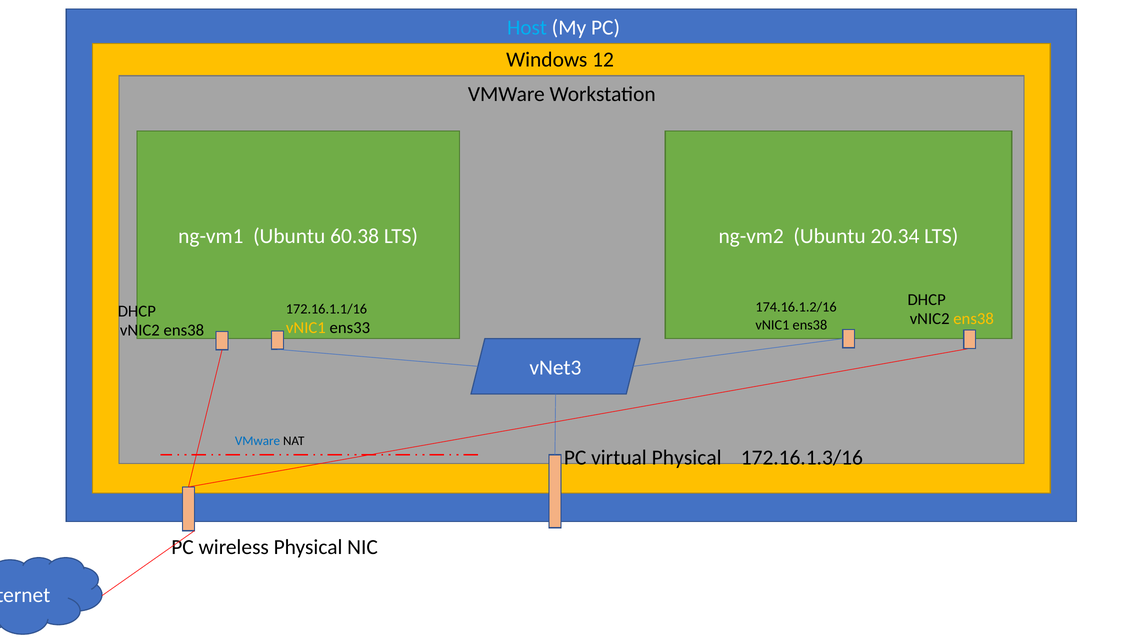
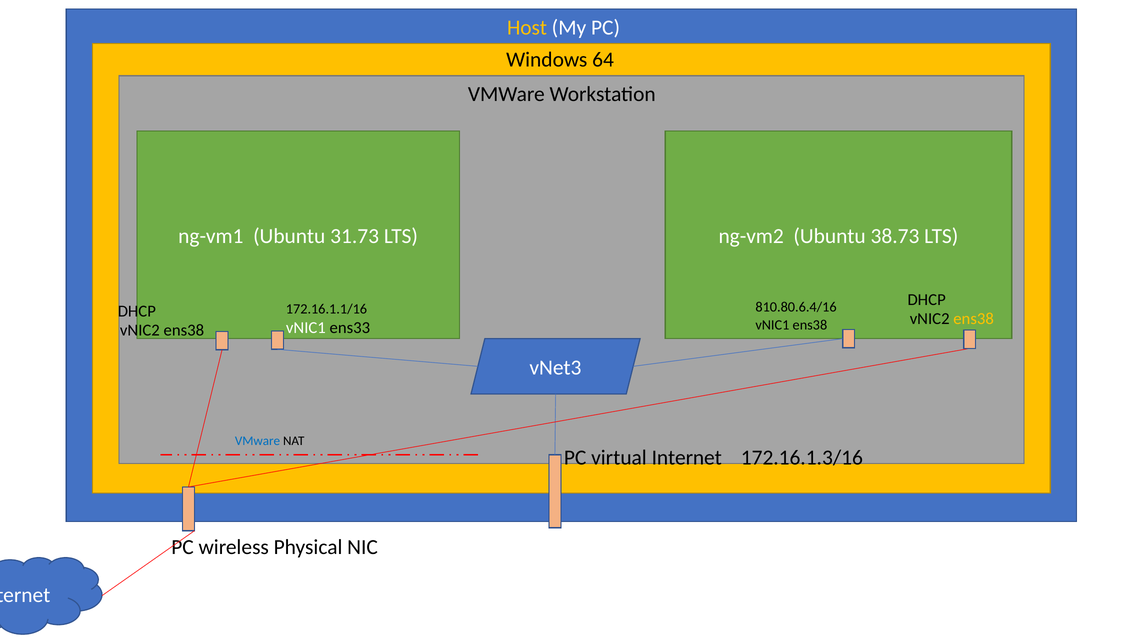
Host colour: light blue -> yellow
12: 12 -> 64
60.38: 60.38 -> 31.73
20.34: 20.34 -> 38.73
174.16.1.2/16: 174.16.1.2/16 -> 810.80.6.4/16
vNIC1 at (306, 328) colour: yellow -> white
virtual Physical: Physical -> Internet
